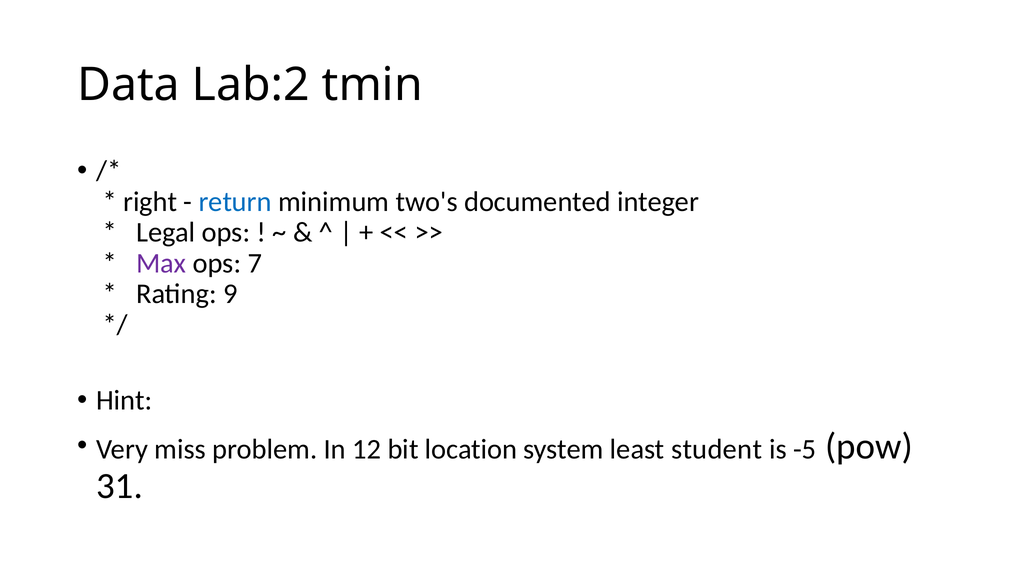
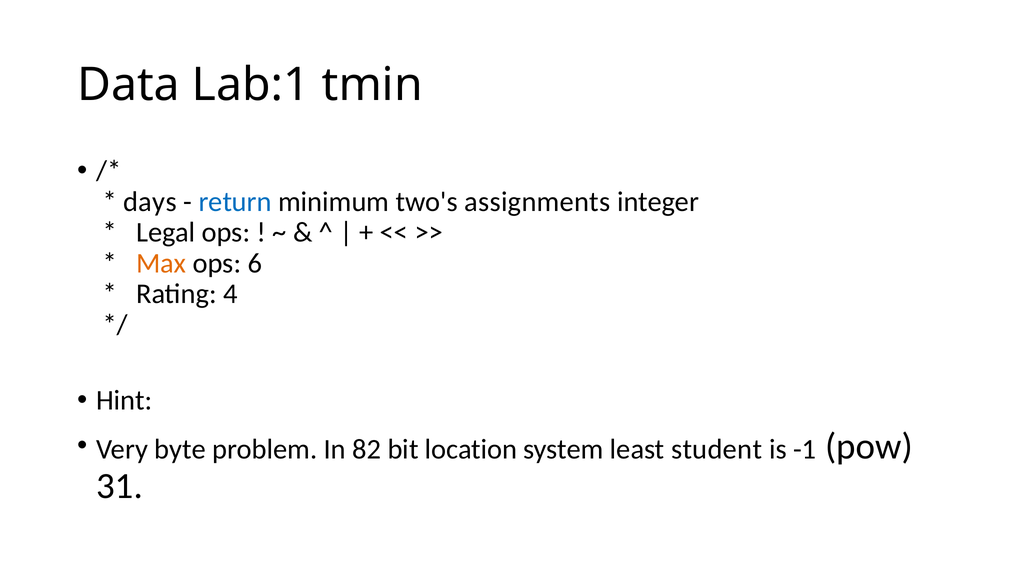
Lab:2: Lab:2 -> Lab:1
right: right -> days
documented: documented -> assignments
Max colour: purple -> orange
7: 7 -> 6
9: 9 -> 4
miss: miss -> byte
12: 12 -> 82
-5: -5 -> -1
